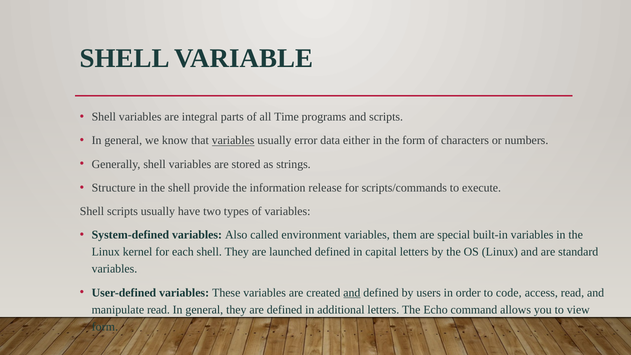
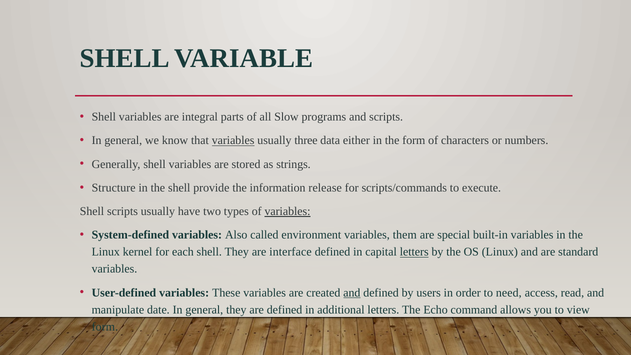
Time: Time -> Slow
error: error -> three
variables at (287, 211) underline: none -> present
launched: launched -> interface
letters at (414, 252) underline: none -> present
code: code -> need
manipulate read: read -> date
